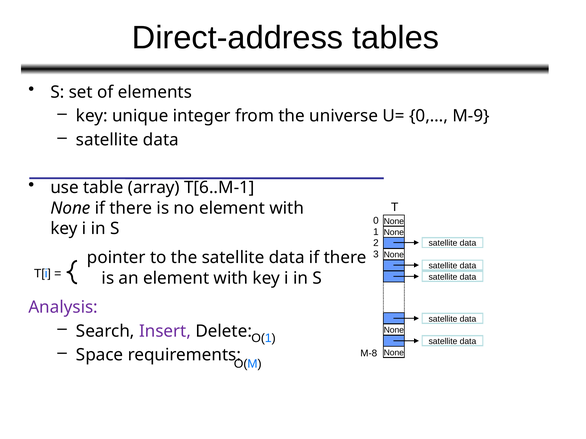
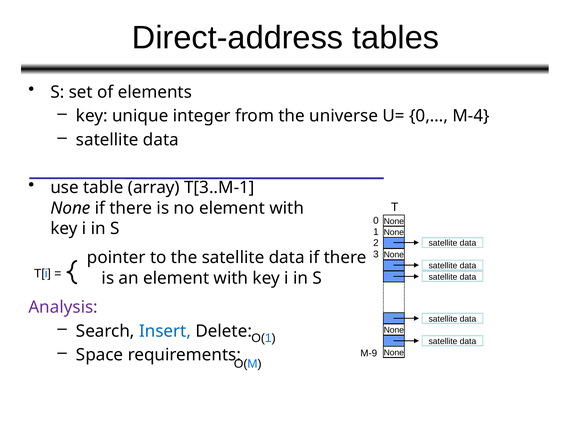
M-9: M-9 -> M-4
T[6..M-1: T[6..M-1 -> T[3..M-1
Insert colour: purple -> blue
M-8: M-8 -> M-9
